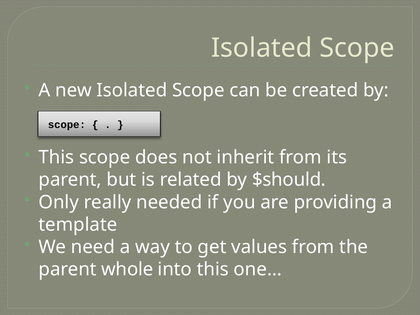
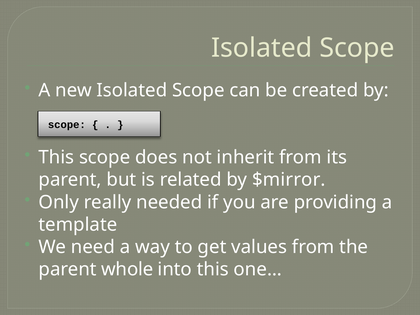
$should: $should -> $mirror
